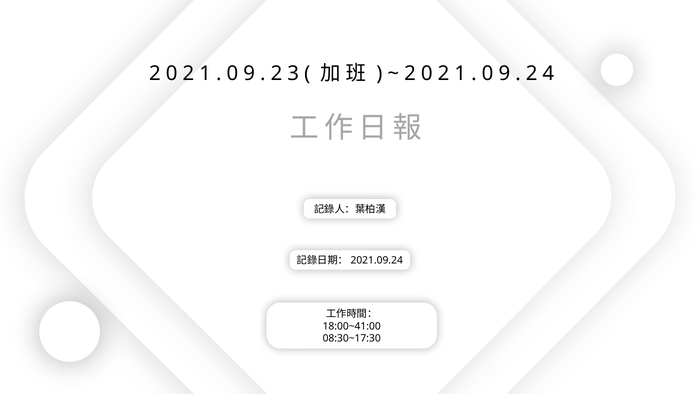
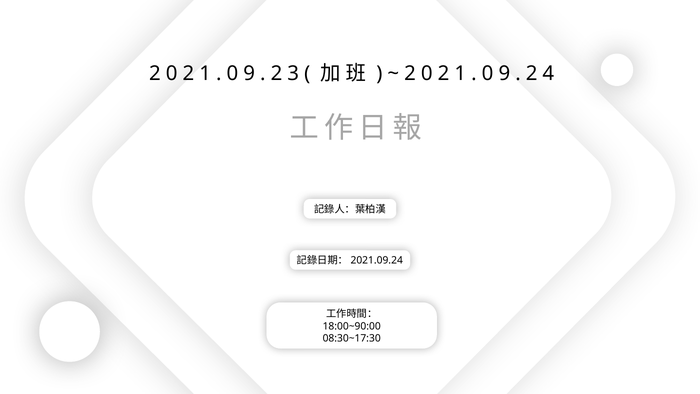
18:00~41:00: 18:00~41:00 -> 18:00~90:00
